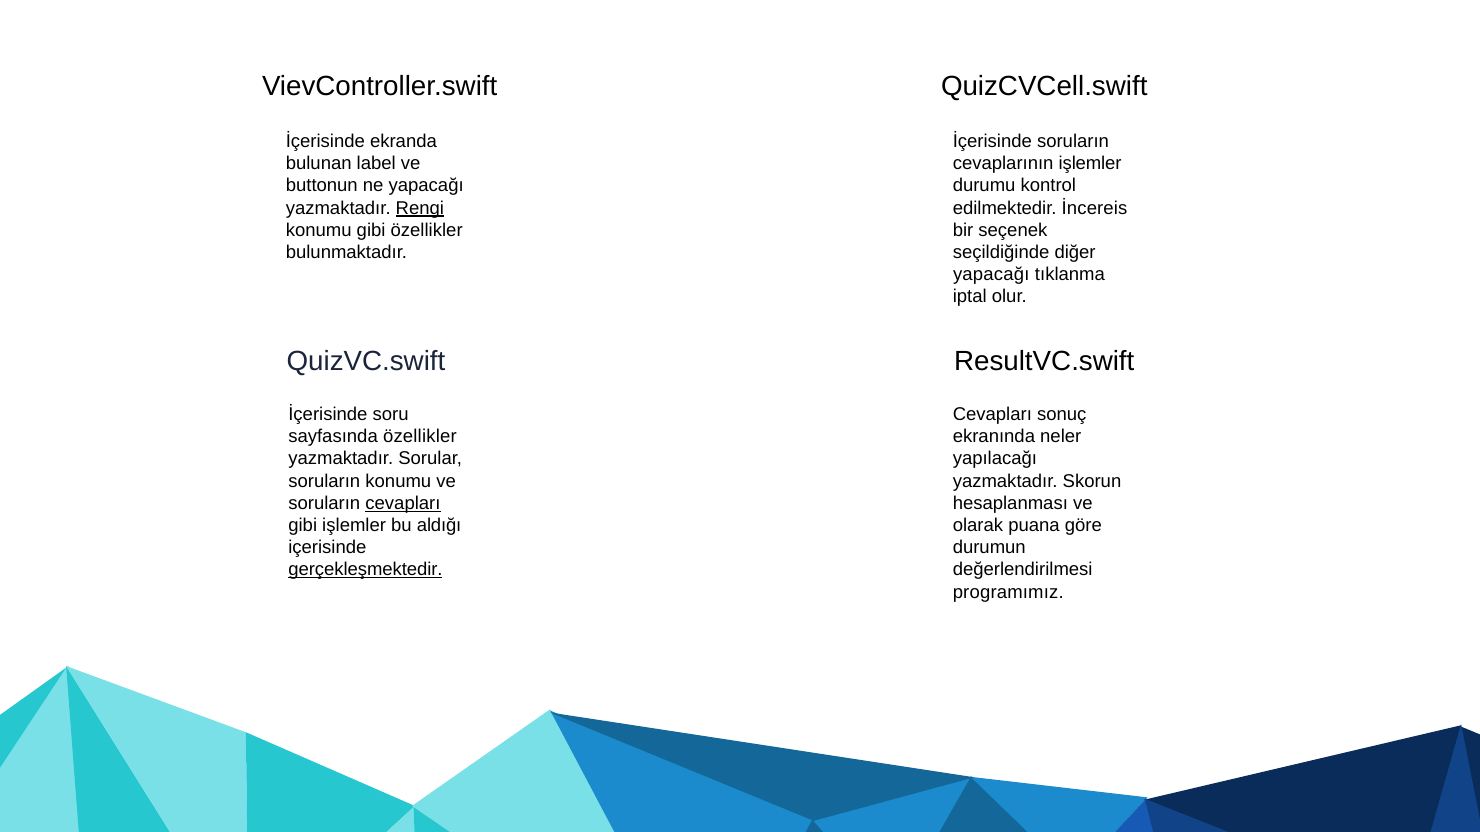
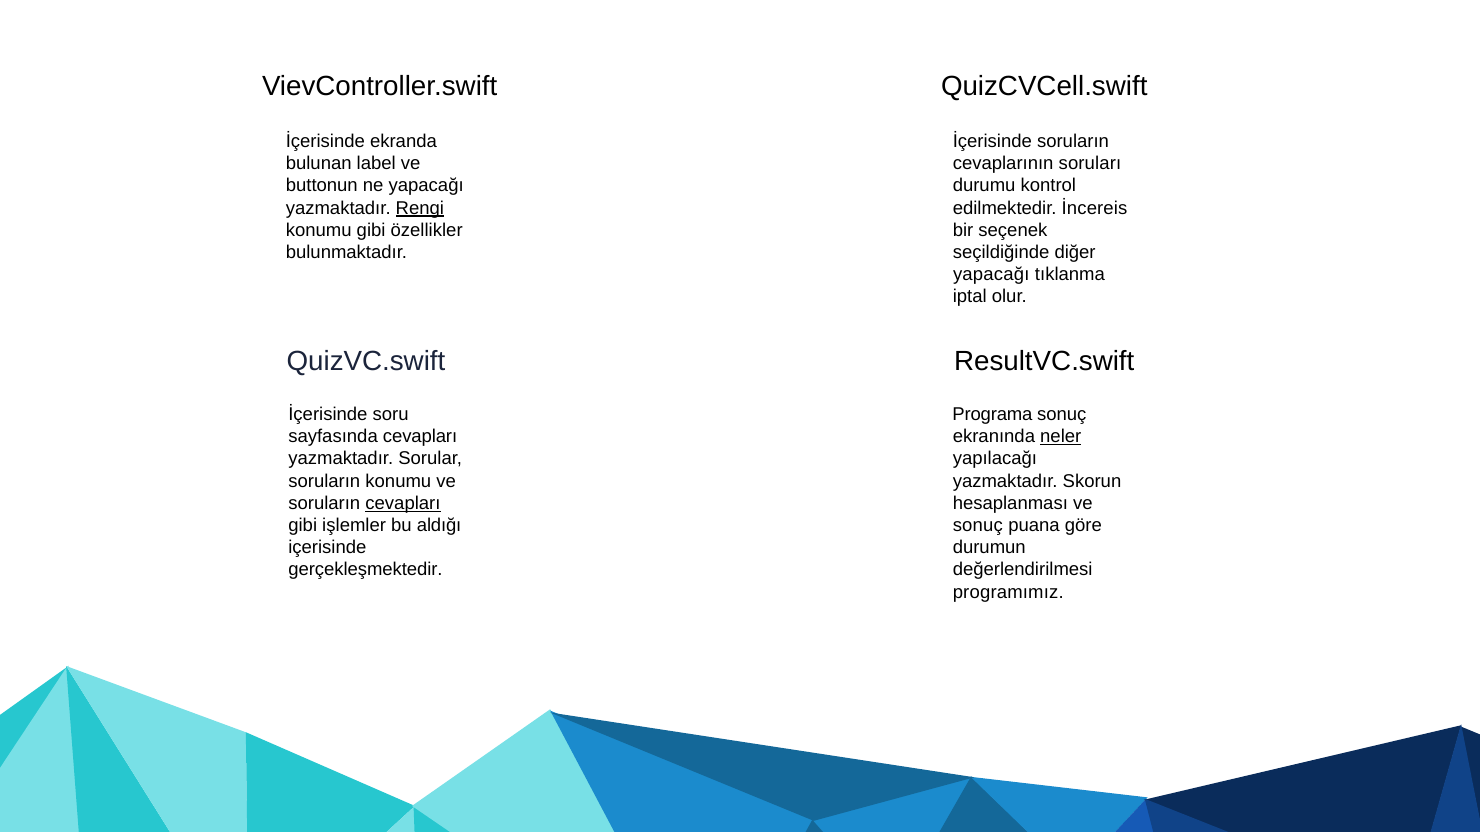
cevaplarının işlemler: işlemler -> soruları
Cevapları at (992, 415): Cevapları -> Programa
sayfasında özellikler: özellikler -> cevapları
neler underline: none -> present
olarak at (978, 526): olarak -> sonuç
gerçekleşmektedir underline: present -> none
